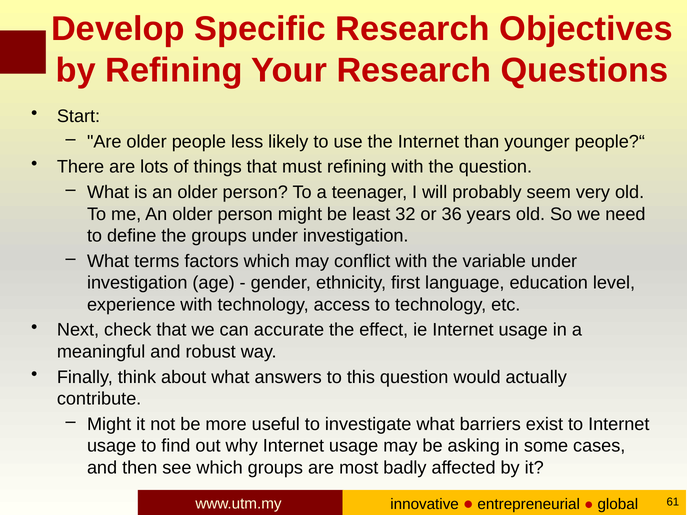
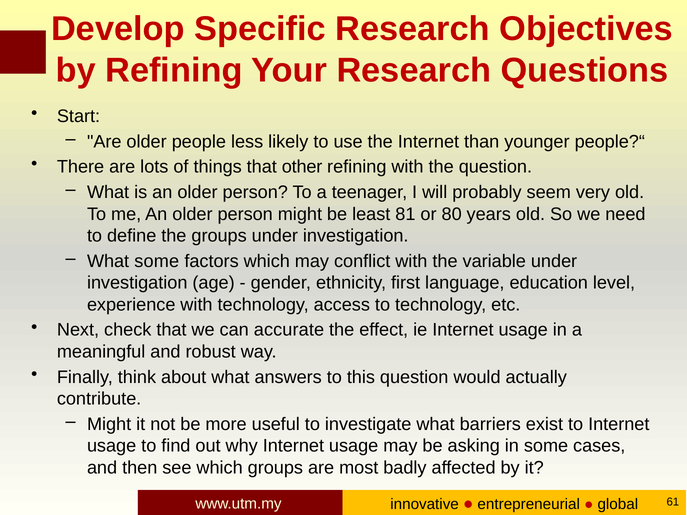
must: must -> other
32: 32 -> 81
36: 36 -> 80
What terms: terms -> some
